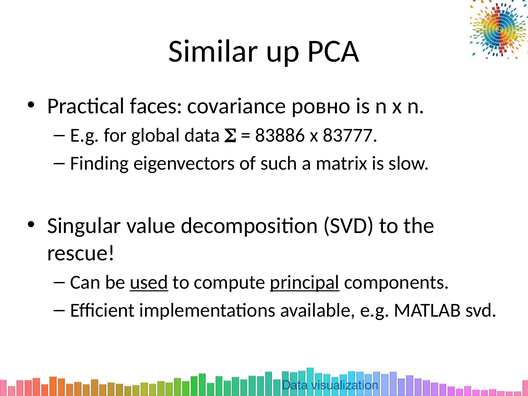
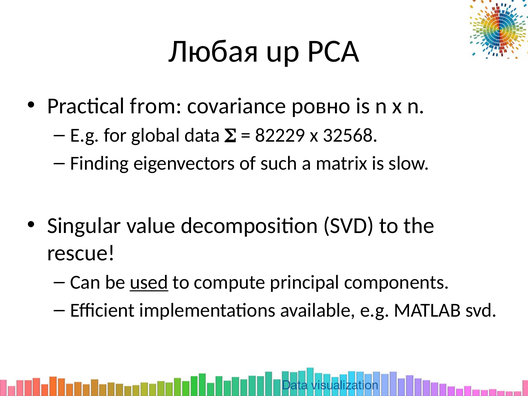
Similar: Similar -> Любая
faces: faces -> from
83886: 83886 -> 82229
83777: 83777 -> 32568
principal underline: present -> none
